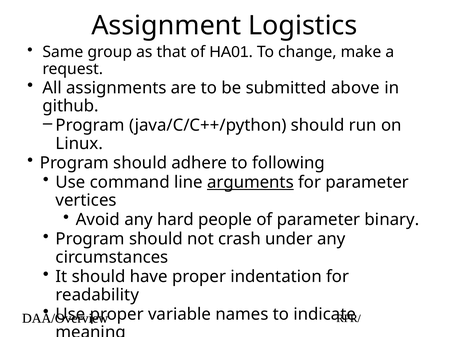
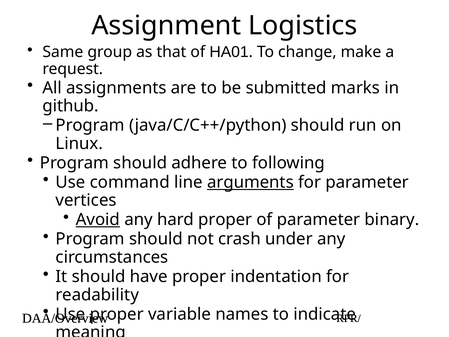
above: above -> marks
Avoid at (98, 220) underline: none -> present
hard people: people -> proper
